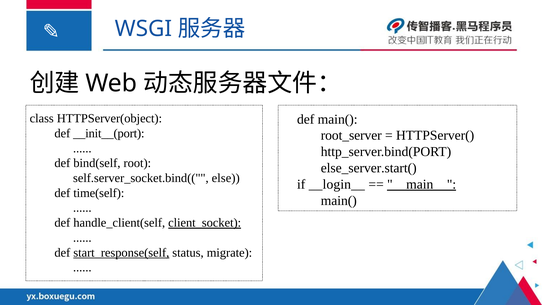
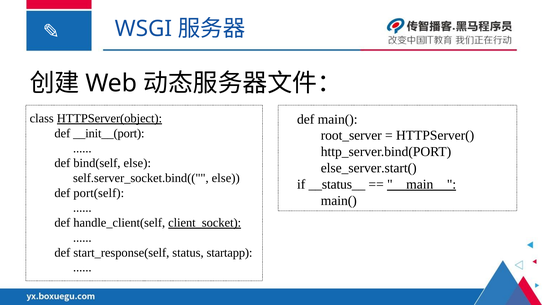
HTTPServer(object underline: none -> present
bind(self root: root -> else
__login__: __login__ -> __status__
time(self: time(self -> port(self
start_response(self underline: present -> none
migrate: migrate -> startapp
